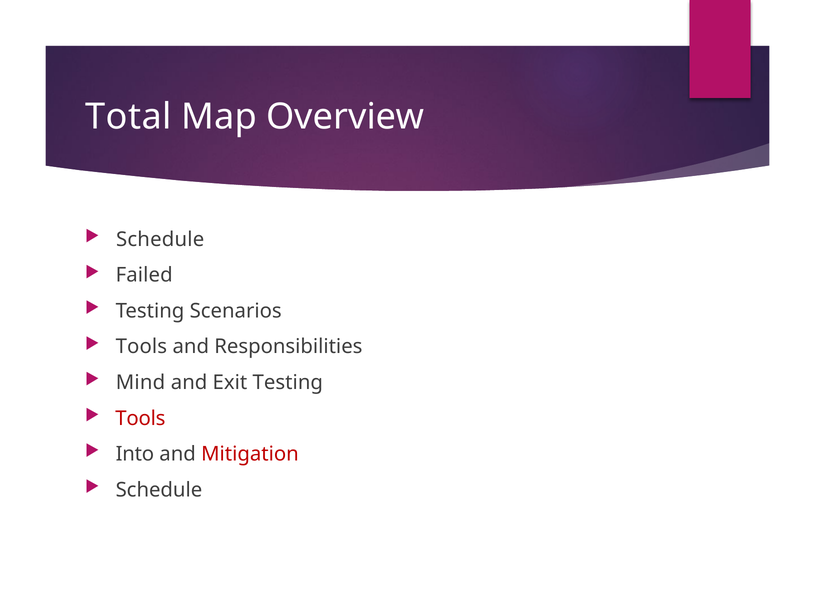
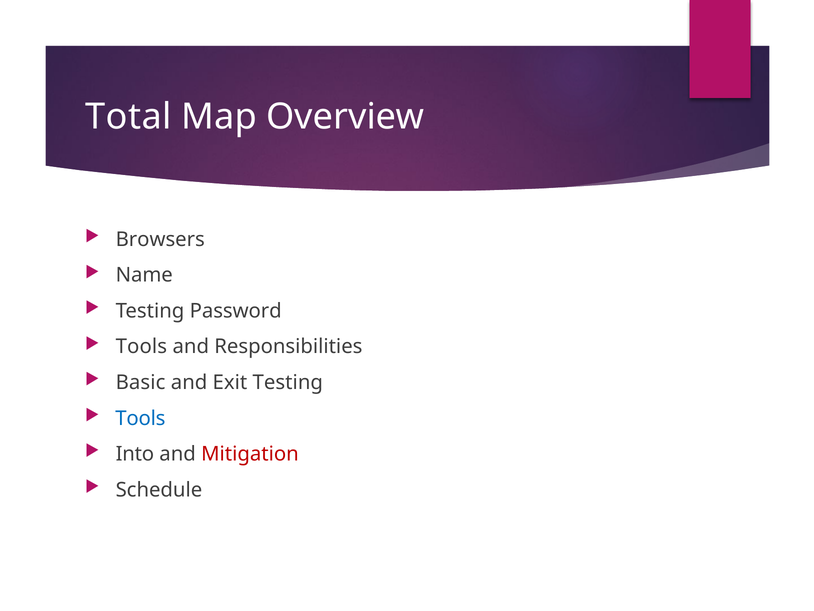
Schedule at (160, 239): Schedule -> Browsers
Failed: Failed -> Name
Scenarios: Scenarios -> Password
Mind: Mind -> Basic
Tools at (140, 418) colour: red -> blue
